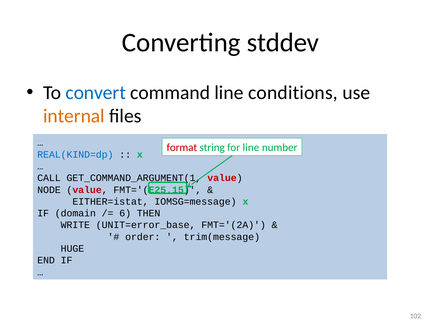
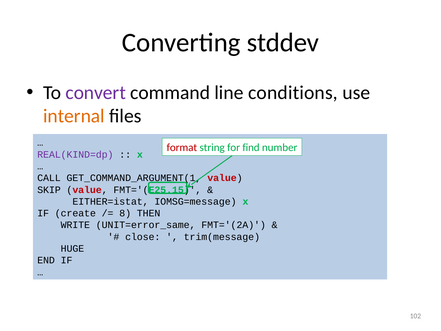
convert colour: blue -> purple
for line: line -> find
REAL(KIND=dp colour: blue -> purple
NODE: NODE -> SKIP
domain: domain -> create
6: 6 -> 8
UNIT=error_base: UNIT=error_base -> UNIT=error_same
order: order -> close
